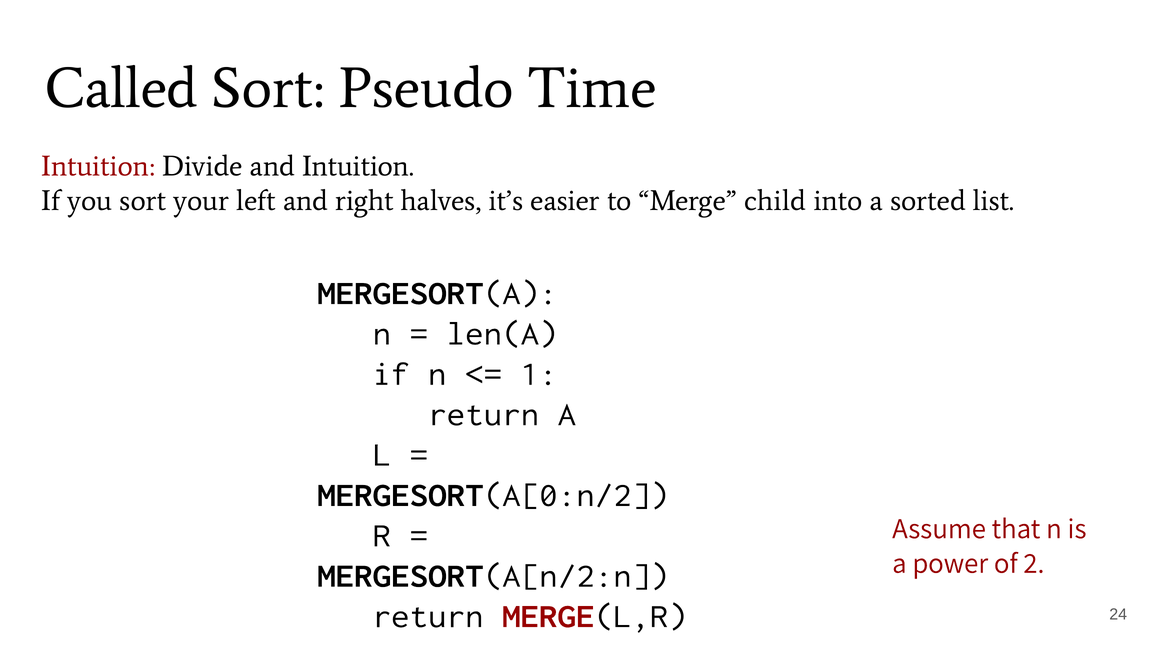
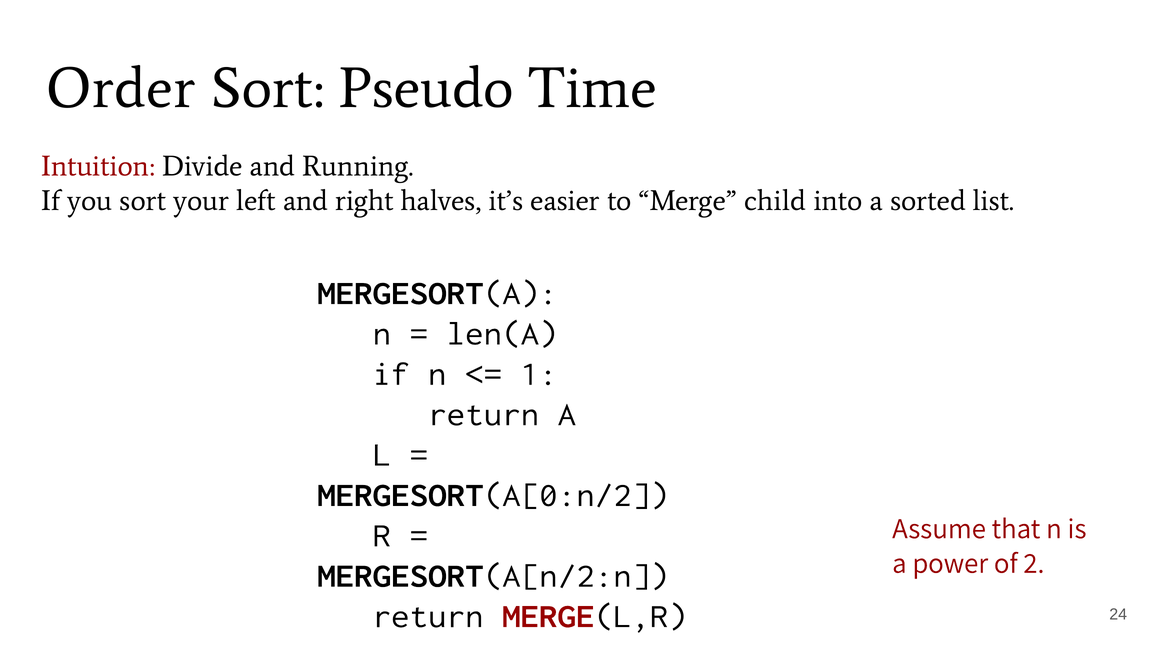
Called: Called -> Order
and Intuition: Intuition -> Running
